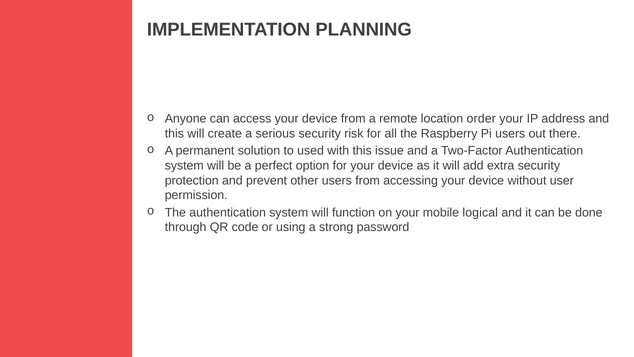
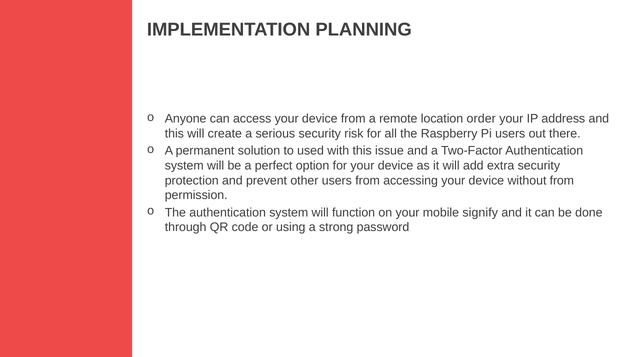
without user: user -> from
logical: logical -> signify
